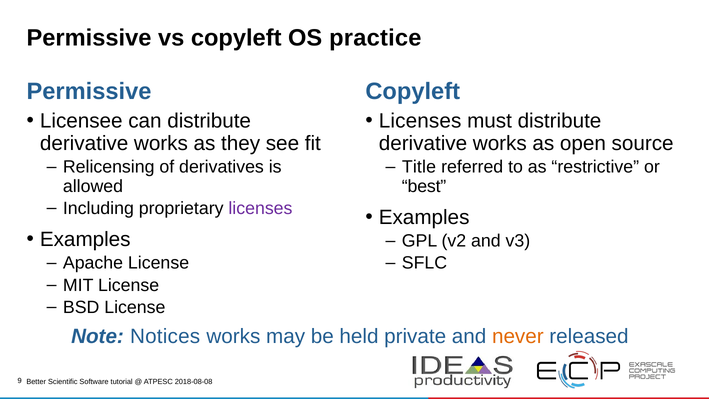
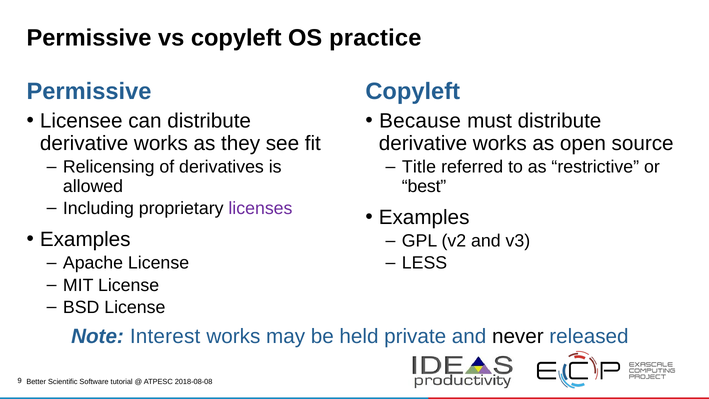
Licenses at (420, 121): Licenses -> Because
SFLC: SFLC -> LESS
Notices: Notices -> Interest
never colour: orange -> black
